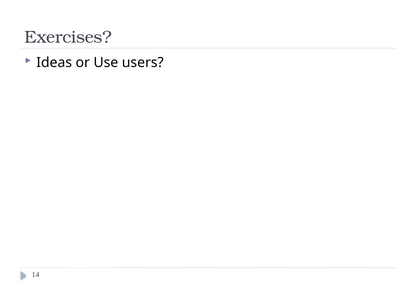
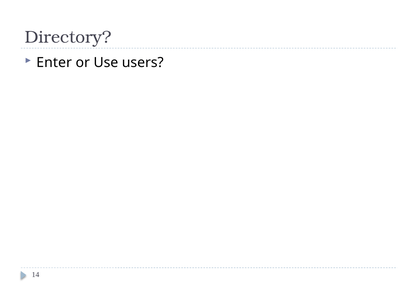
Exercises: Exercises -> Directory
Ideas: Ideas -> Enter
